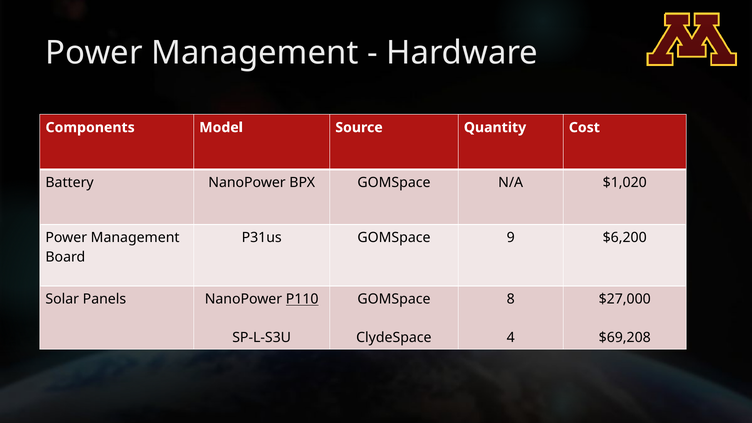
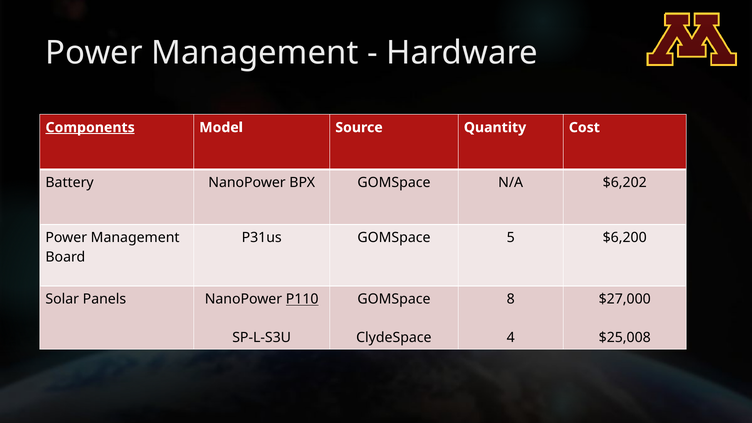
Components underline: none -> present
$1,020: $1,020 -> $6,202
9: 9 -> 5
$69,208: $69,208 -> $25,008
